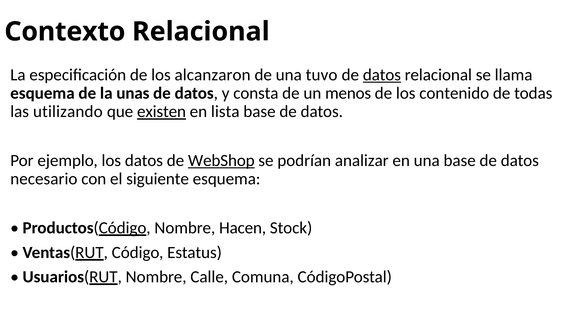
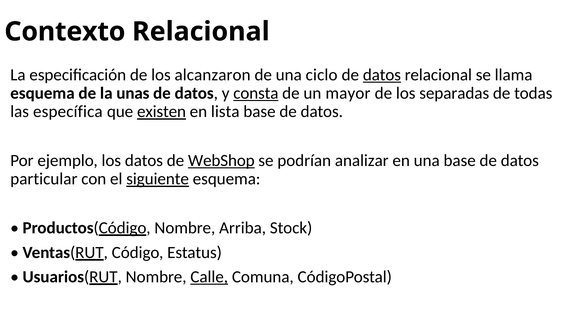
tuvo: tuvo -> ciclo
consta underline: none -> present
menos: menos -> mayor
contenido: contenido -> separadas
utilizando: utilizando -> específica
necesario: necesario -> particular
siguiente underline: none -> present
Hacen: Hacen -> Arriba
Calle underline: none -> present
